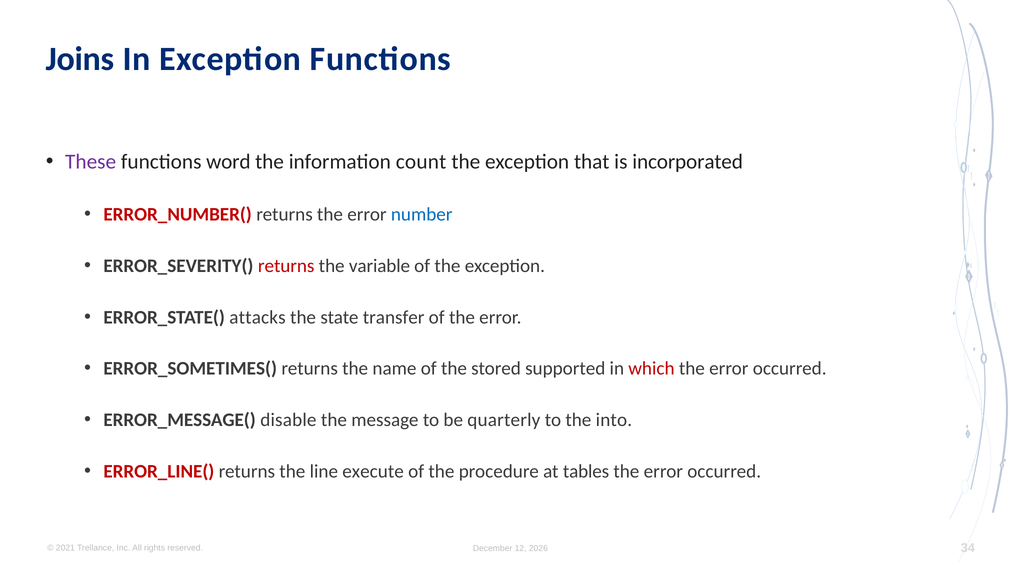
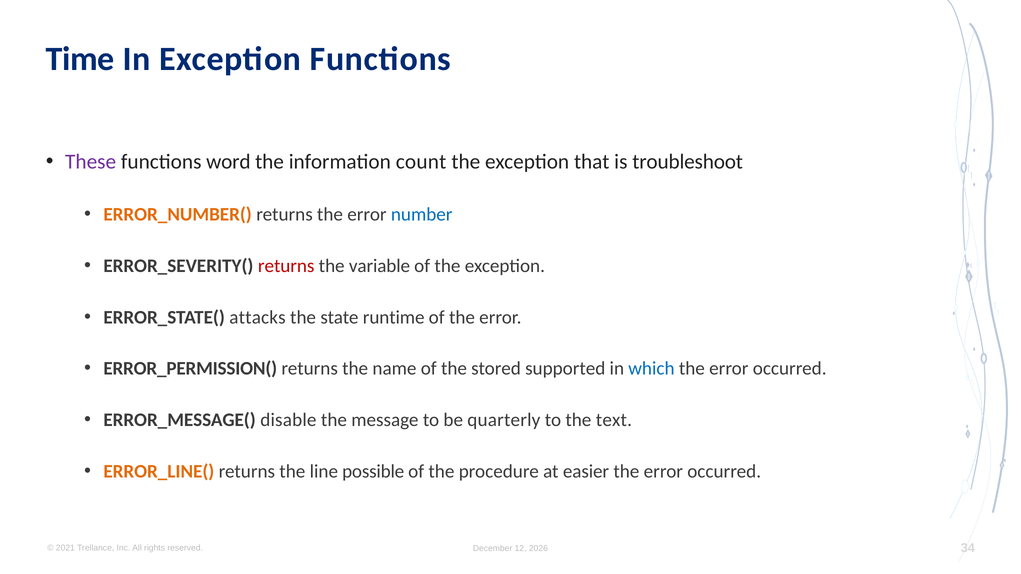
Joins: Joins -> Time
incorporated: incorporated -> troubleshoot
ERROR_NUMBER( colour: red -> orange
transfer: transfer -> runtime
ERROR_SOMETIMES(: ERROR_SOMETIMES( -> ERROR_PERMISSION(
which colour: red -> blue
into: into -> text
ERROR_LINE( colour: red -> orange
execute: execute -> possible
tables: tables -> easier
